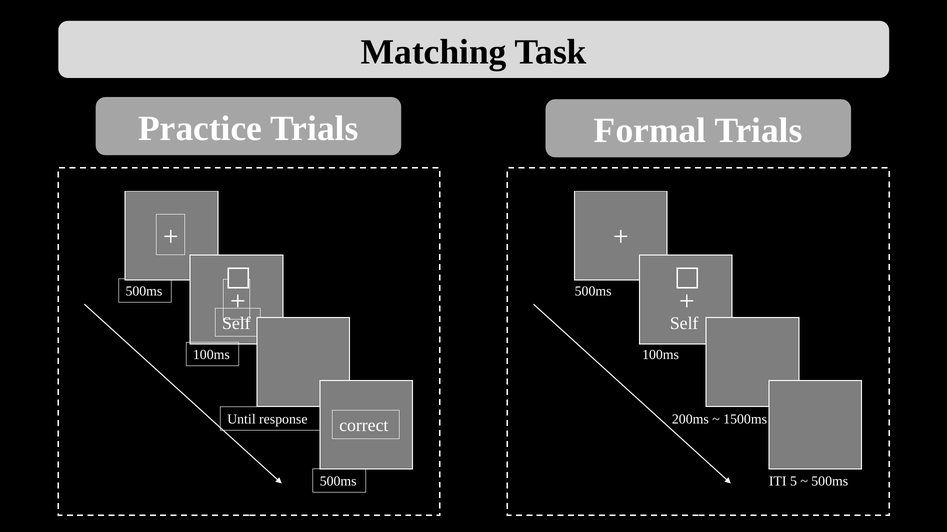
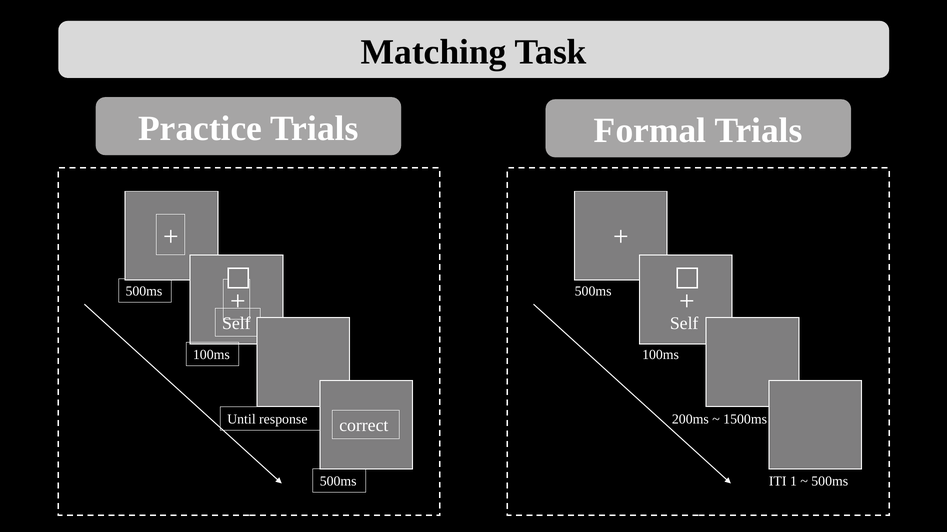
5: 5 -> 1
